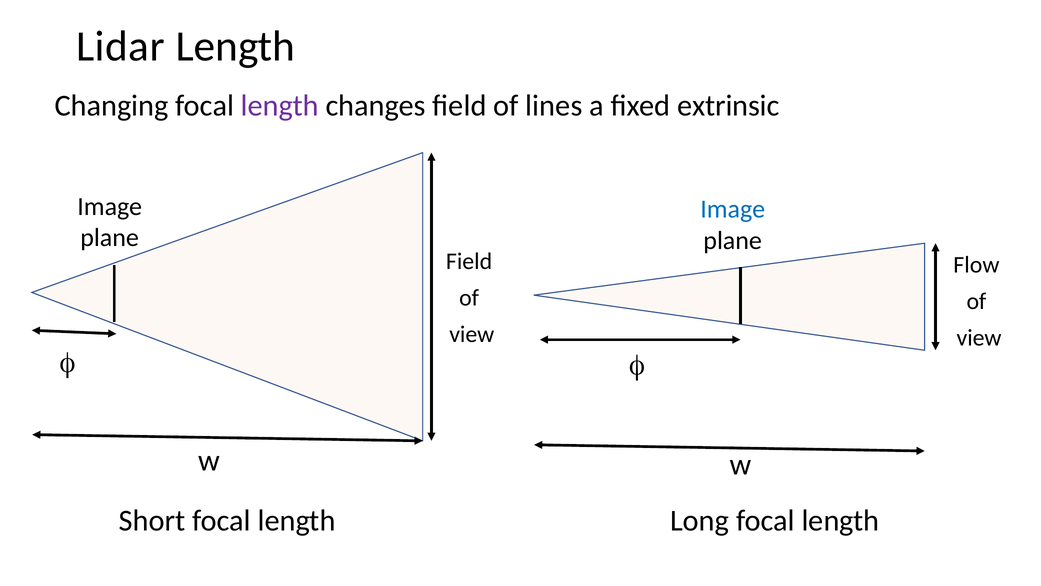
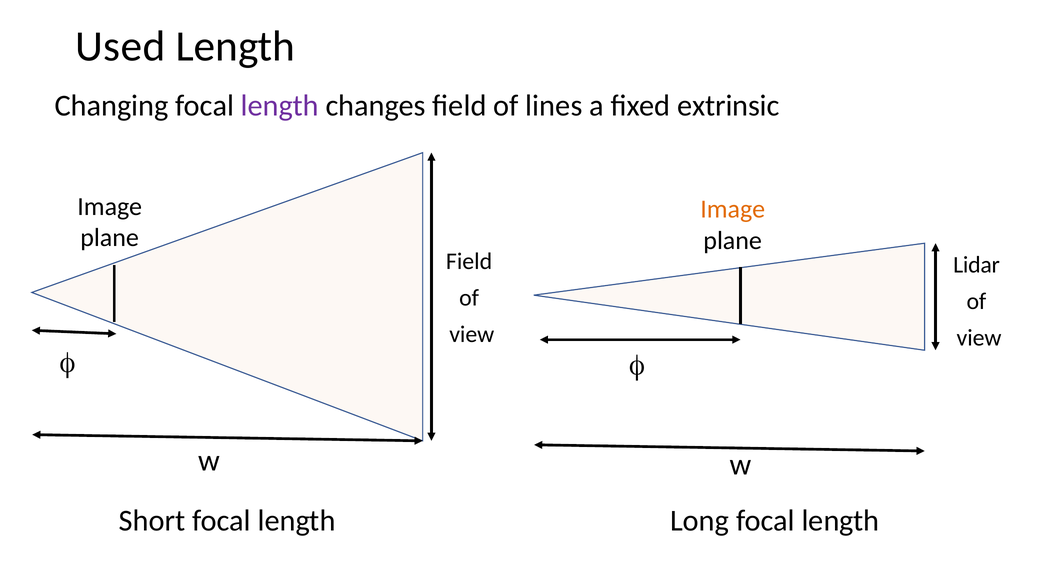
Lidar: Lidar -> Used
Image at (733, 209) colour: blue -> orange
Flow: Flow -> Lidar
